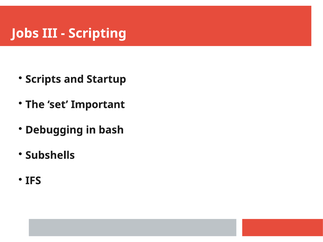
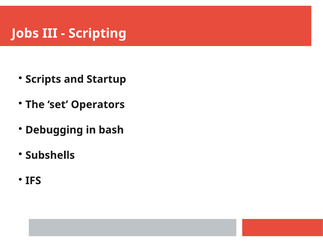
Important: Important -> Operators
